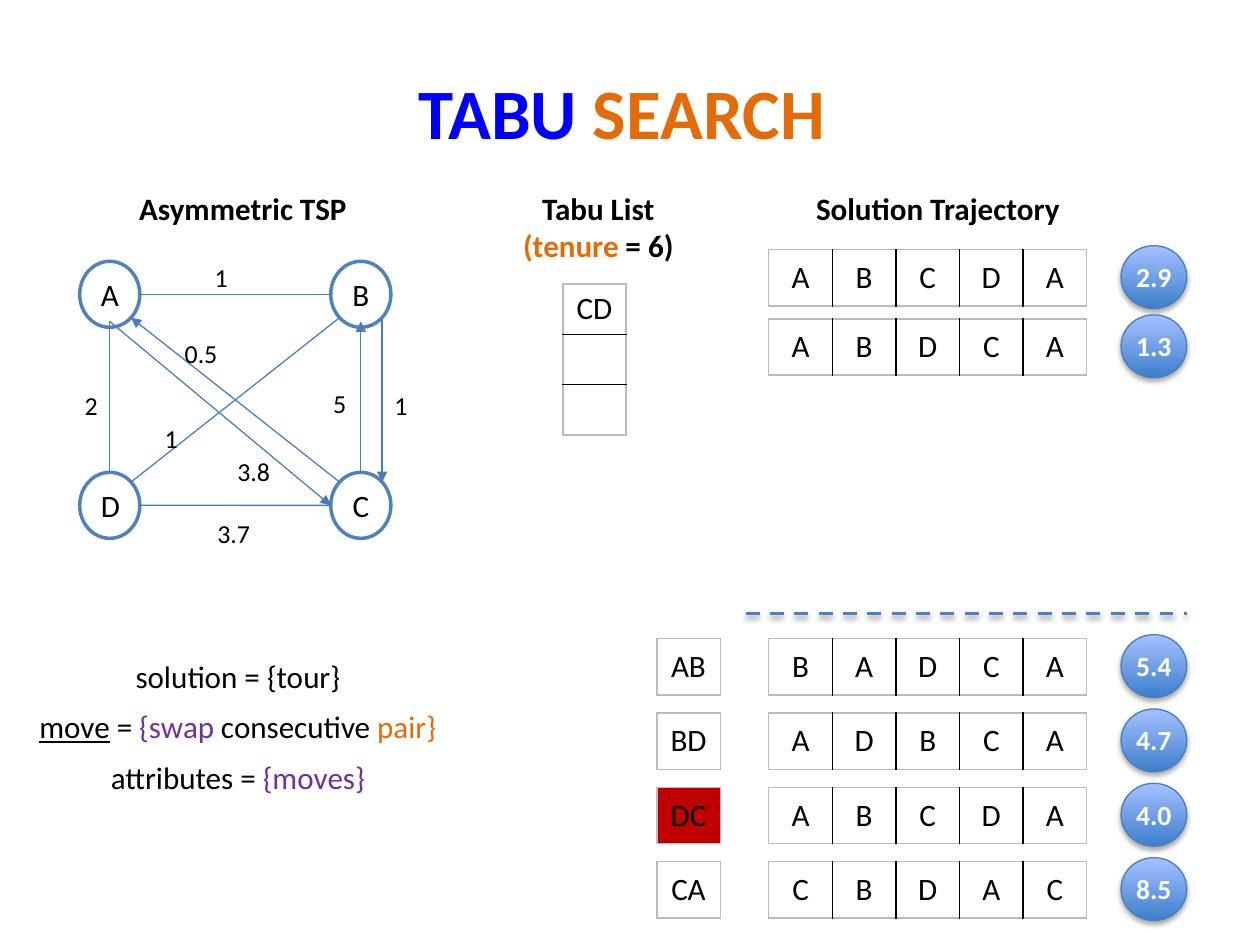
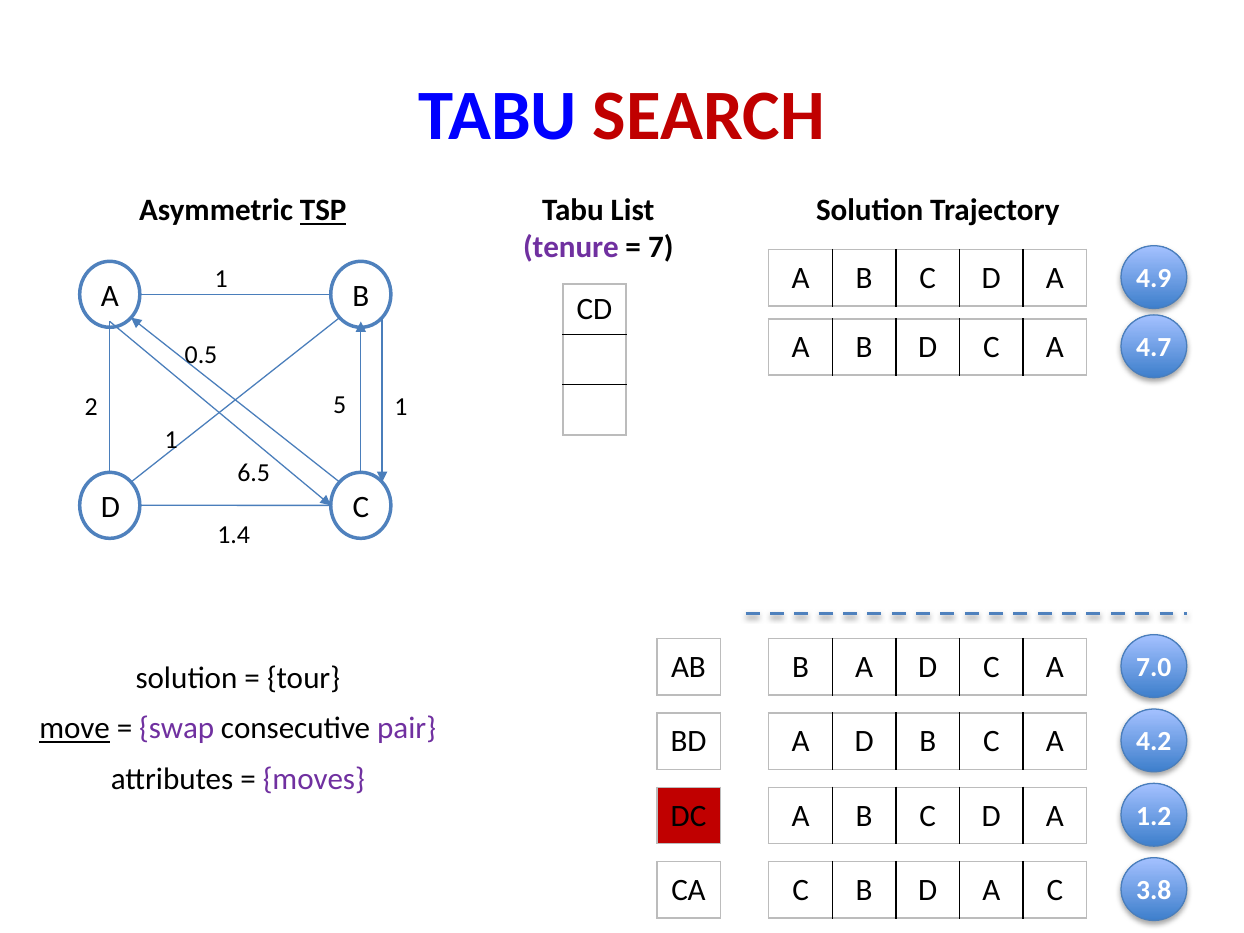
SEARCH colour: orange -> red
TSP underline: none -> present
tenure colour: orange -> purple
6: 6 -> 7
2.9: 2.9 -> 4.9
1.3: 1.3 -> 4.7
3.8: 3.8 -> 6.5
3.7: 3.7 -> 1.4
5.4: 5.4 -> 7.0
pair colour: orange -> purple
4.7: 4.7 -> 4.2
4.0: 4.0 -> 1.2
8.5: 8.5 -> 3.8
